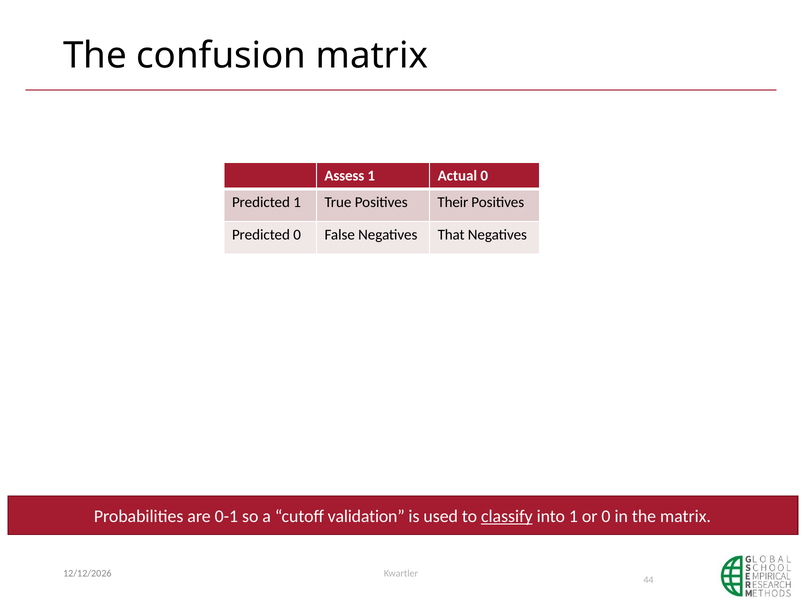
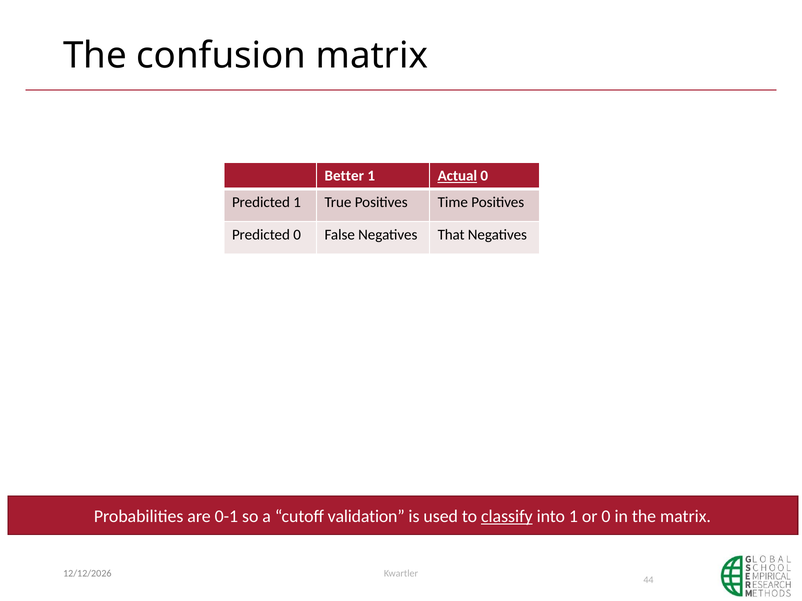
Assess: Assess -> Better
Actual underline: none -> present
Their: Their -> Time
